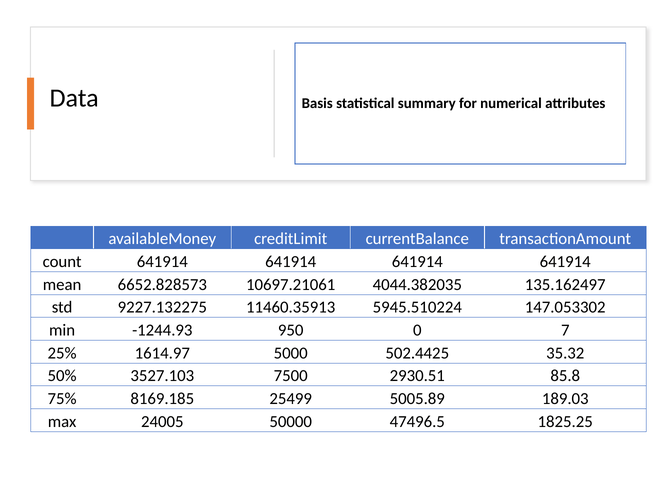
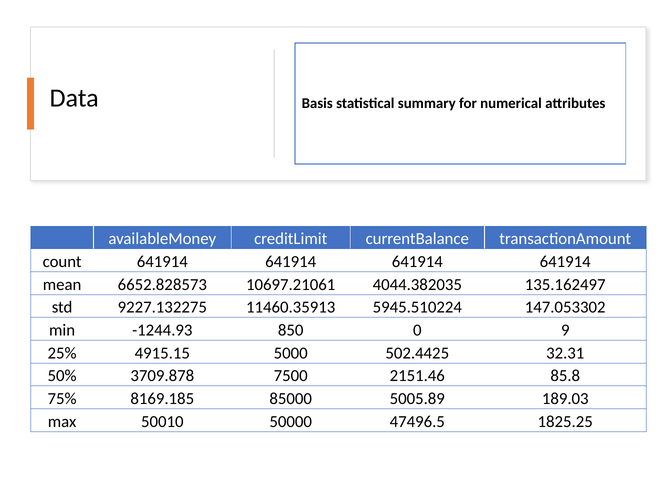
950: 950 -> 850
7: 7 -> 9
1614.97: 1614.97 -> 4915.15
35.32: 35.32 -> 32.31
3527.103: 3527.103 -> 3709.878
2930.51: 2930.51 -> 2151.46
25499: 25499 -> 85000
24005: 24005 -> 50010
